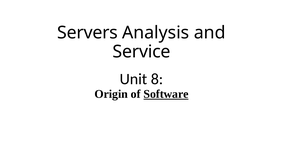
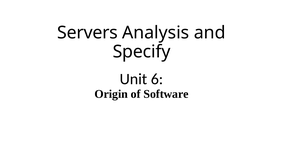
Service: Service -> Specify
8: 8 -> 6
Software underline: present -> none
